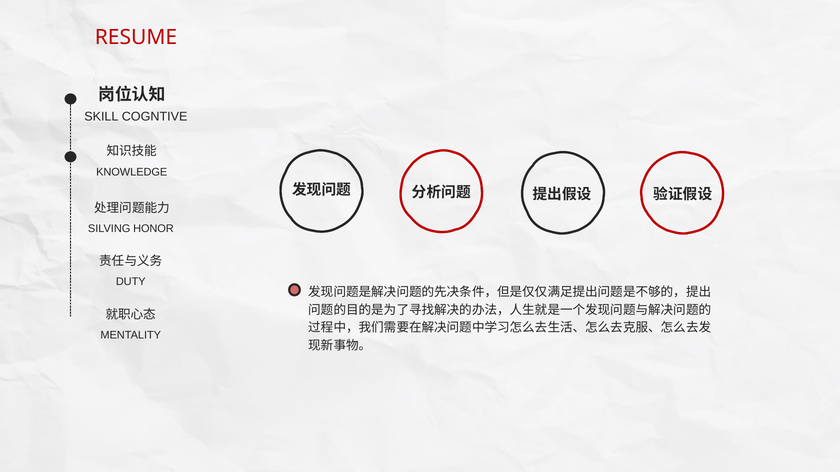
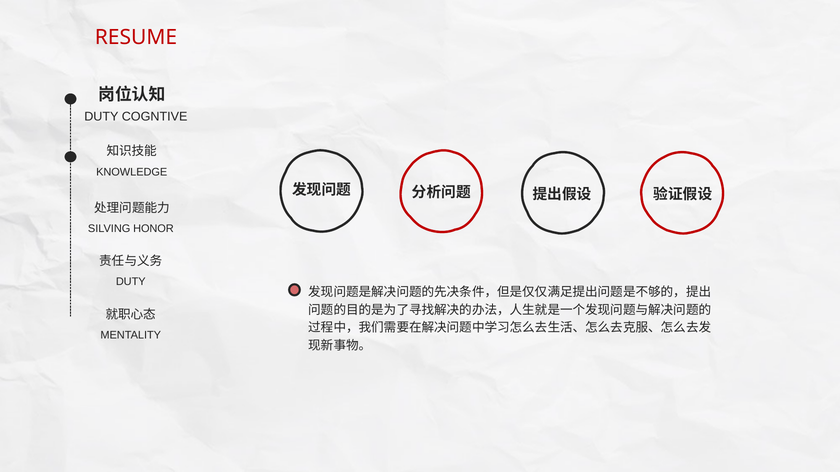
SKILL at (101, 117): SKILL -> DUTY
